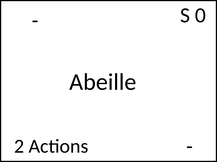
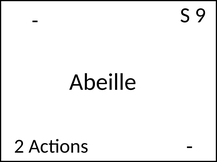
0: 0 -> 9
